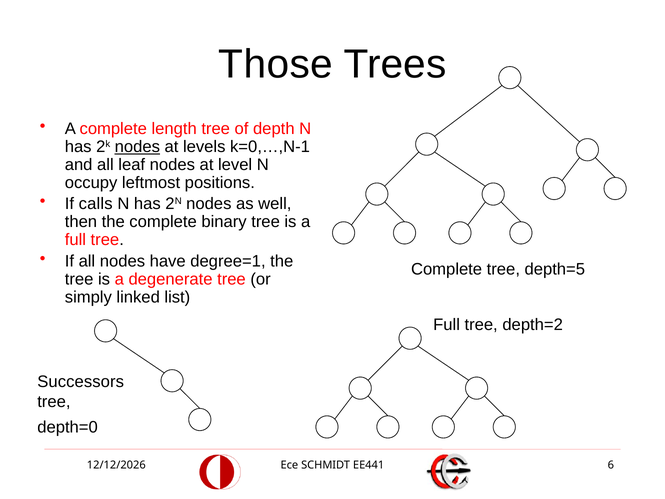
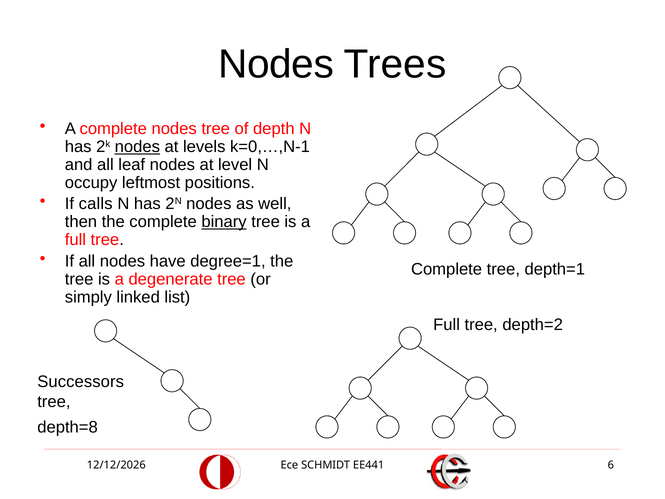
Those at (276, 64): Those -> Nodes
complete length: length -> nodes
binary underline: none -> present
depth=5: depth=5 -> depth=1
depth=0: depth=0 -> depth=8
